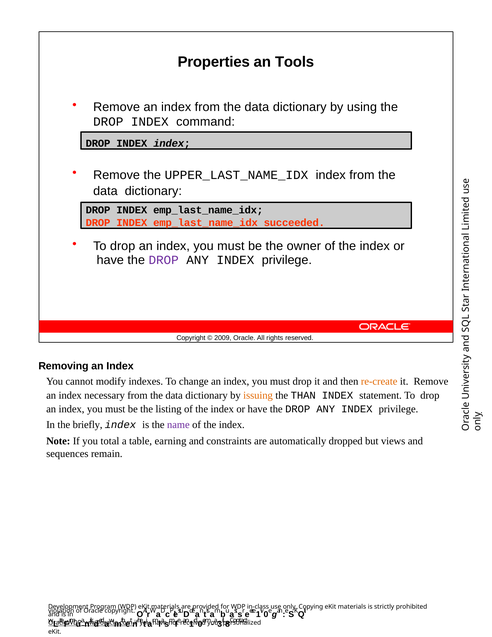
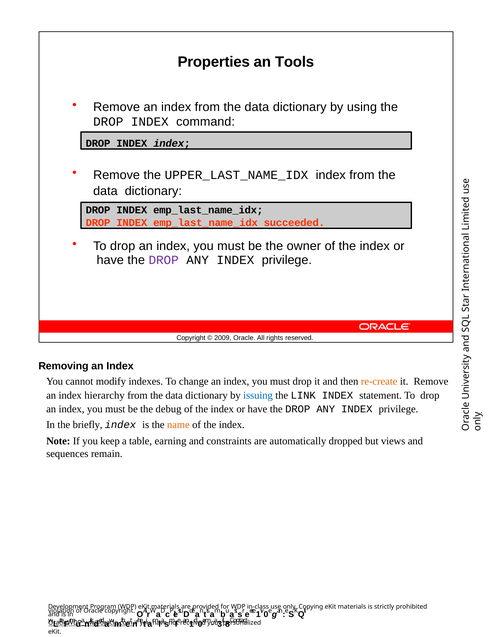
necessary: necessary -> hierarchy
issuing colour: orange -> blue
THAN: THAN -> LINK
listing: listing -> debug
name colour: purple -> orange
total: total -> keep
